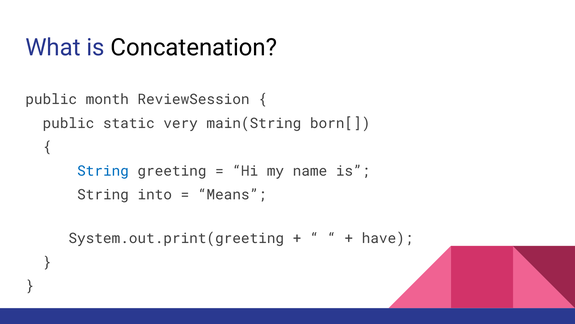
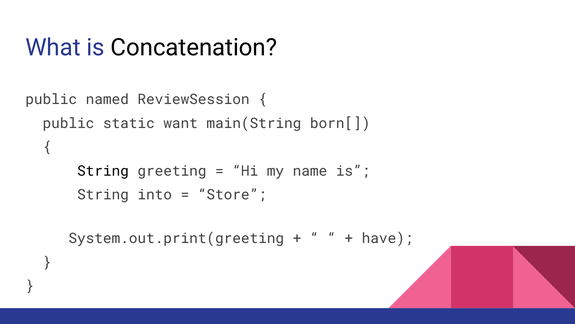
month: month -> named
very: very -> want
String at (103, 171) colour: blue -> black
Means: Means -> Store
